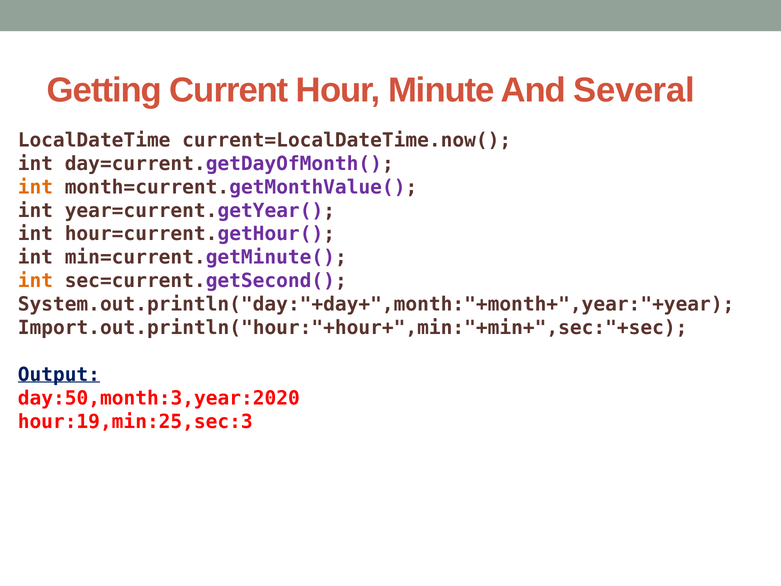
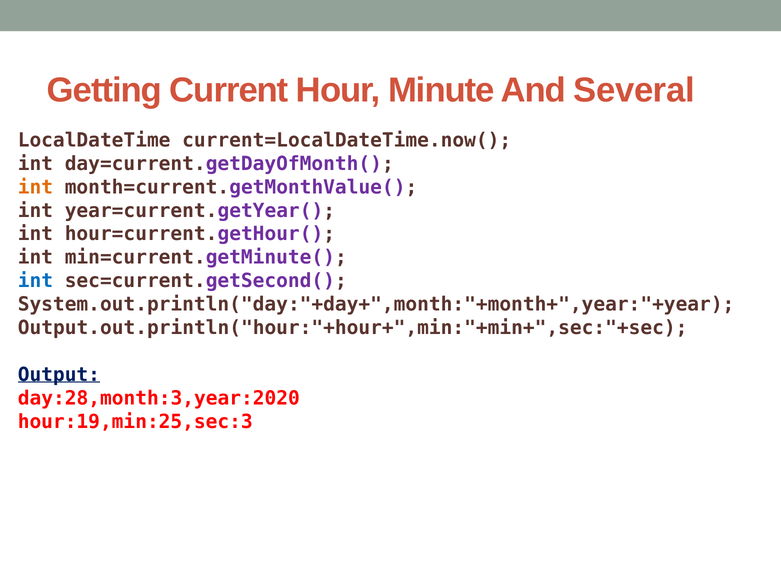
int at (35, 281) colour: orange -> blue
Import.out.println("hour:"+hour+",min:"+min+",sec:"+sec: Import.out.println("hour:"+hour+",min:"+min+",sec:"+sec -> Output.out.println("hour:"+hour+",min:"+min+",sec:"+sec
day:50,month:3,year:2020: day:50,month:3,year:2020 -> day:28,month:3,year:2020
